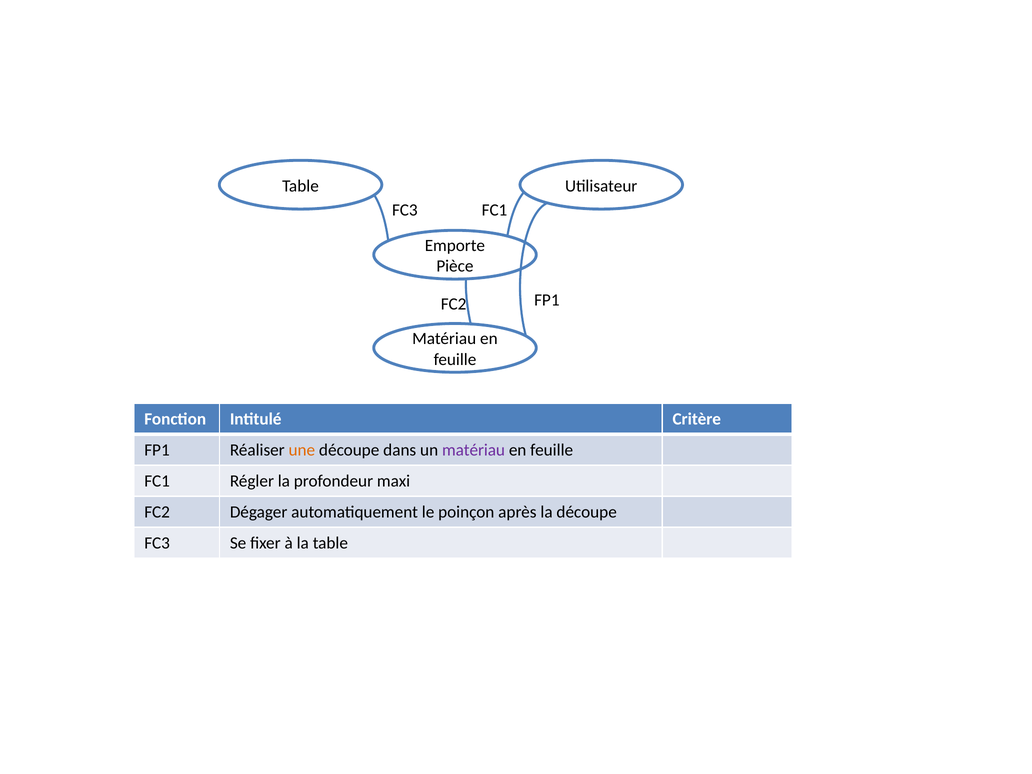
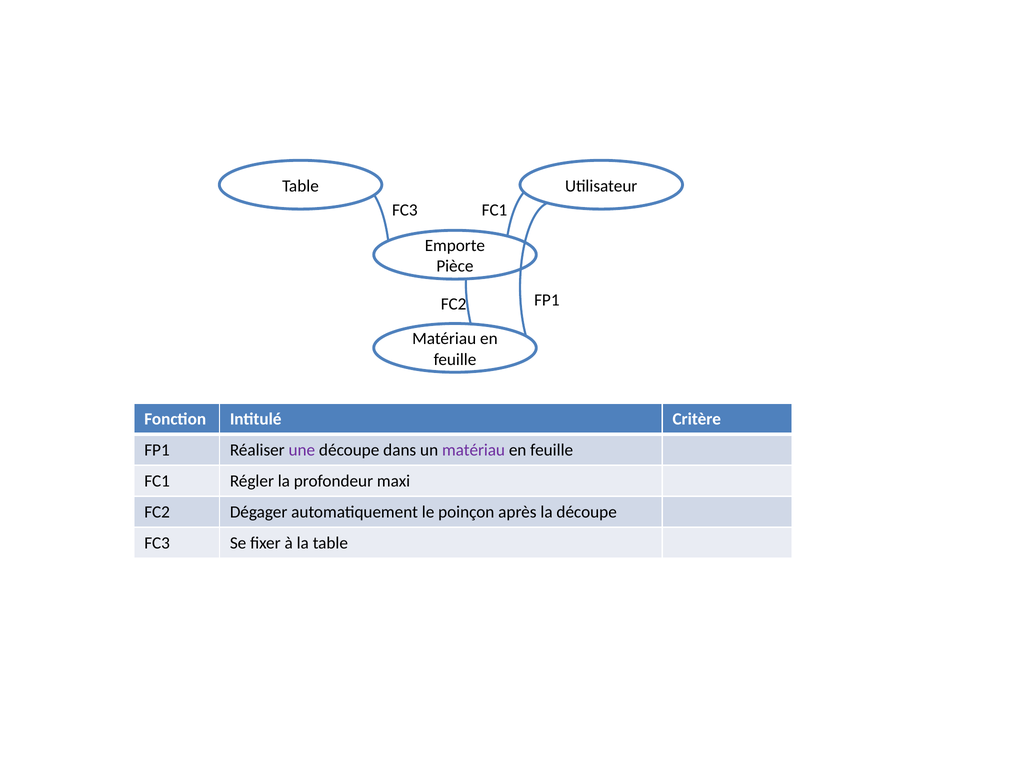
une colour: orange -> purple
